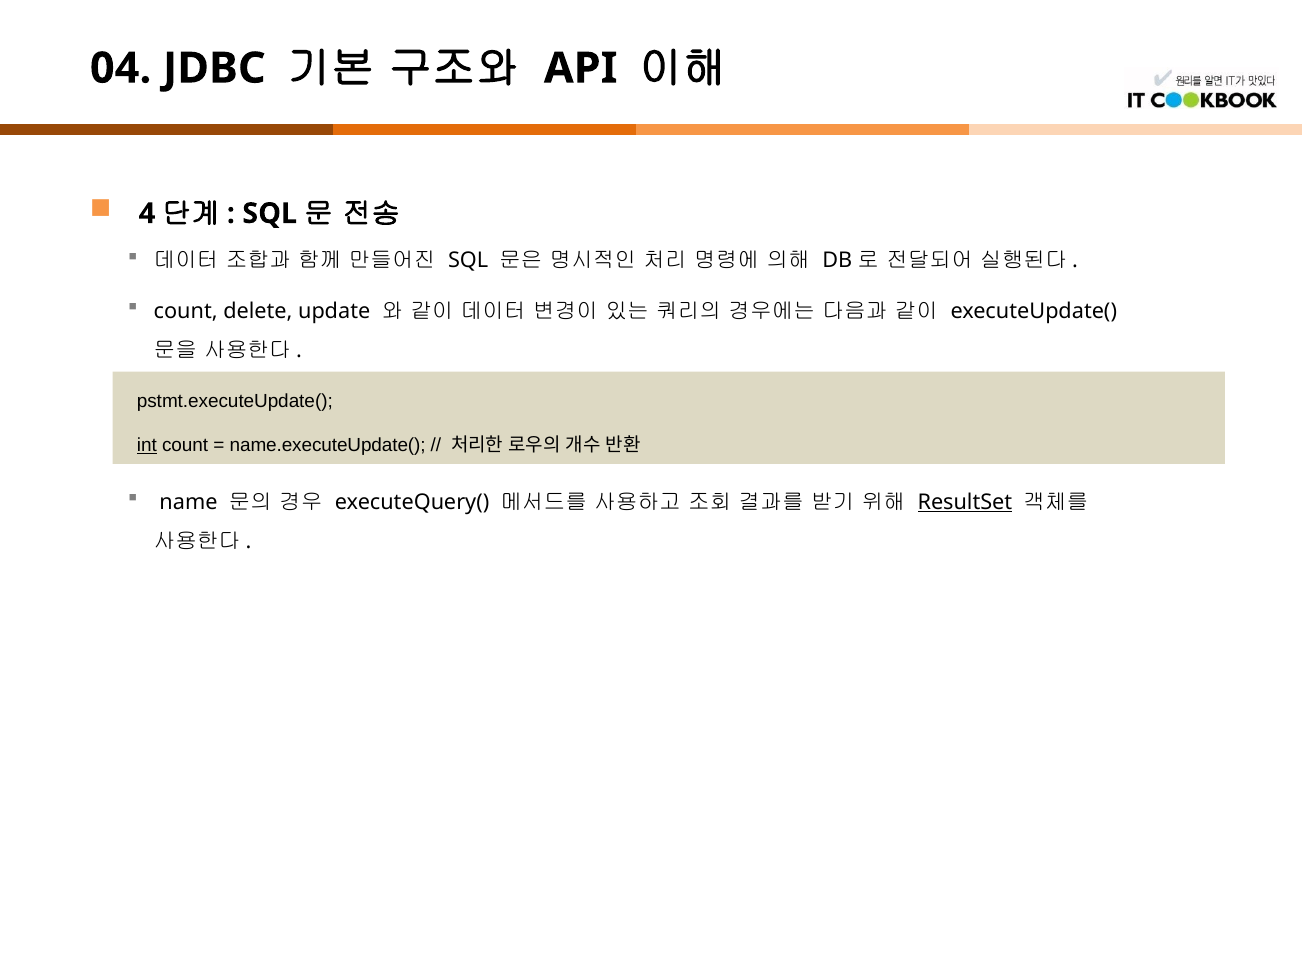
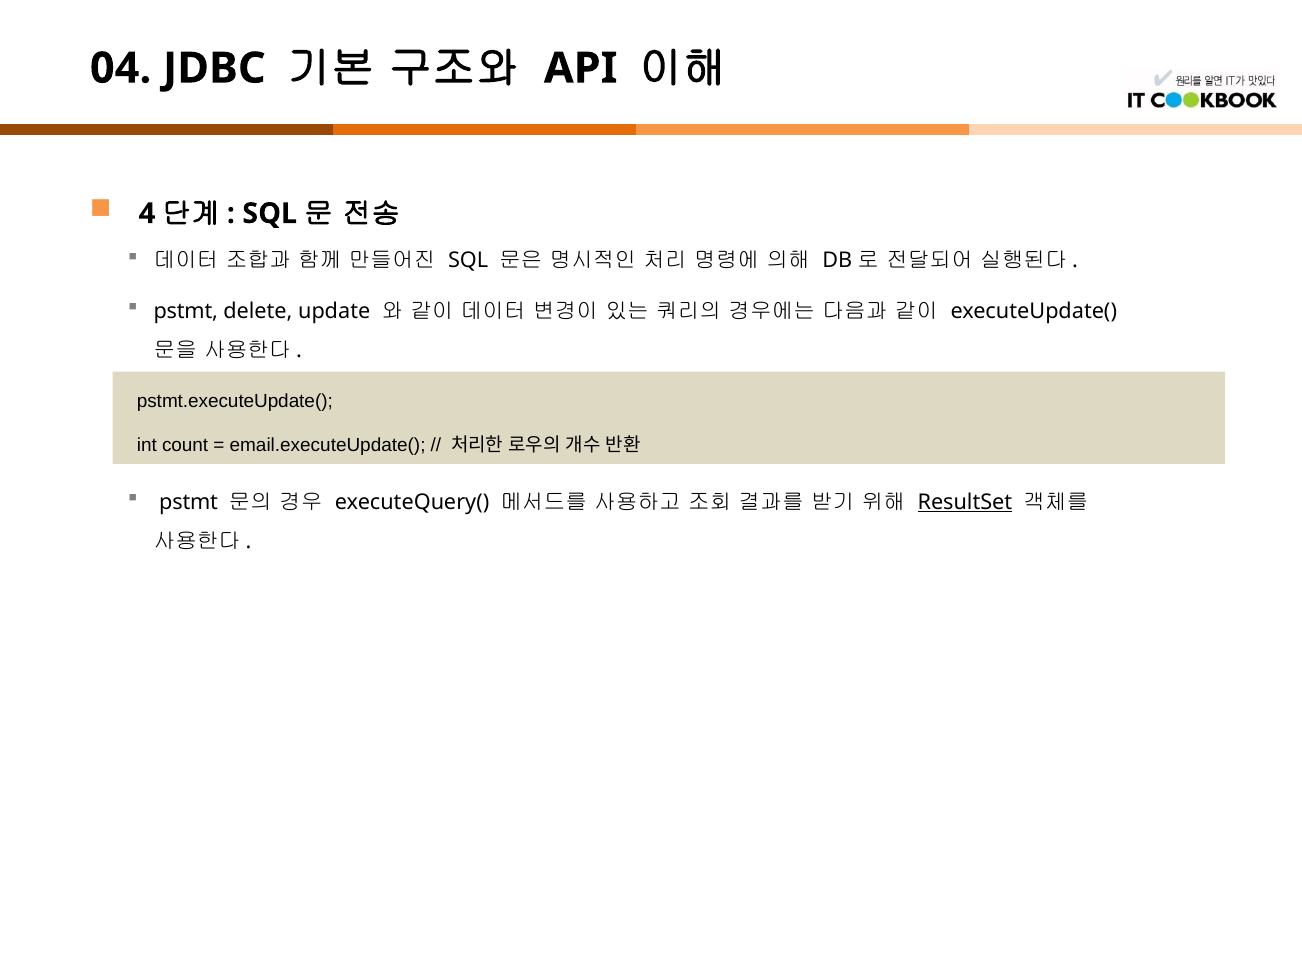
count at (186, 311): count -> pstmt
int underline: present -> none
name.executeUpdate(: name.executeUpdate( -> email.executeUpdate(
name at (188, 502): name -> pstmt
